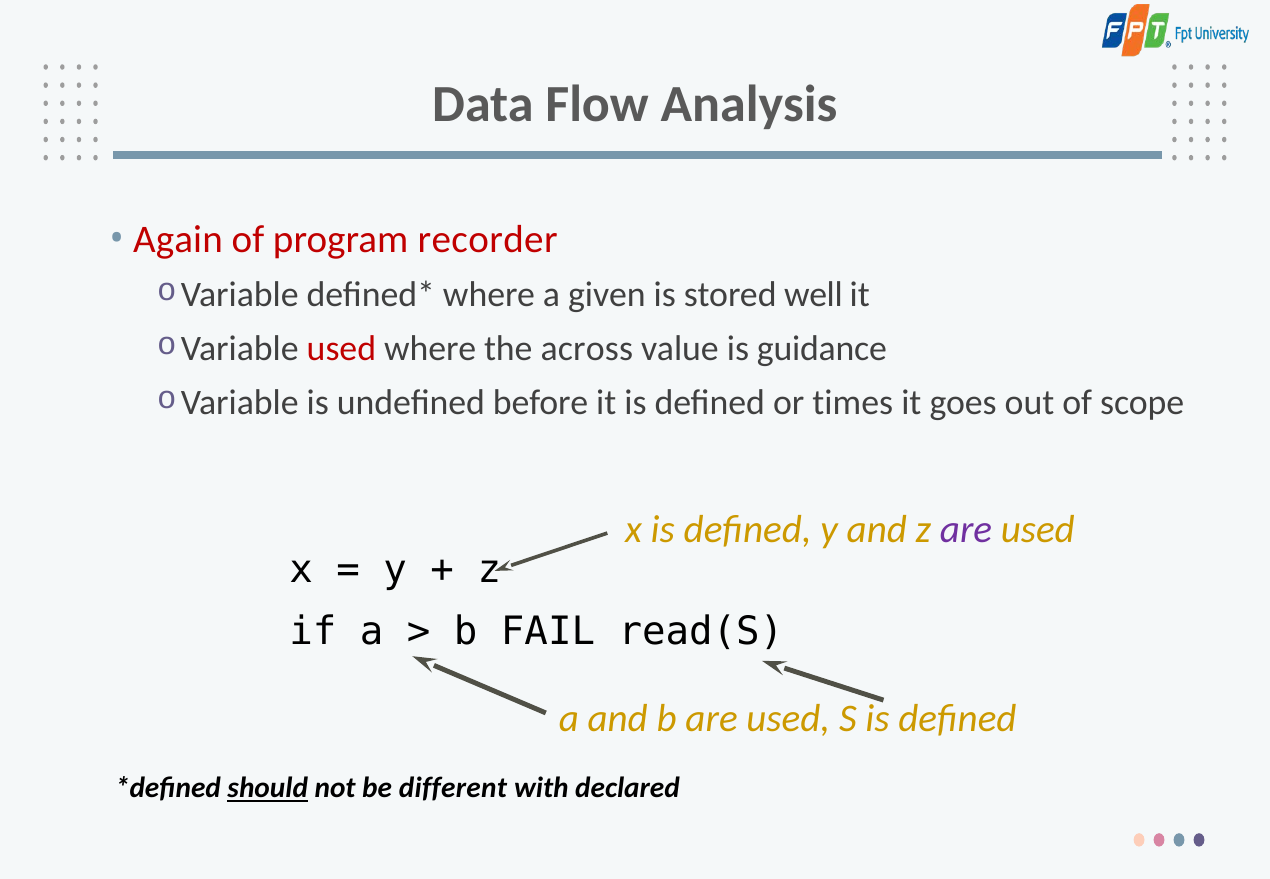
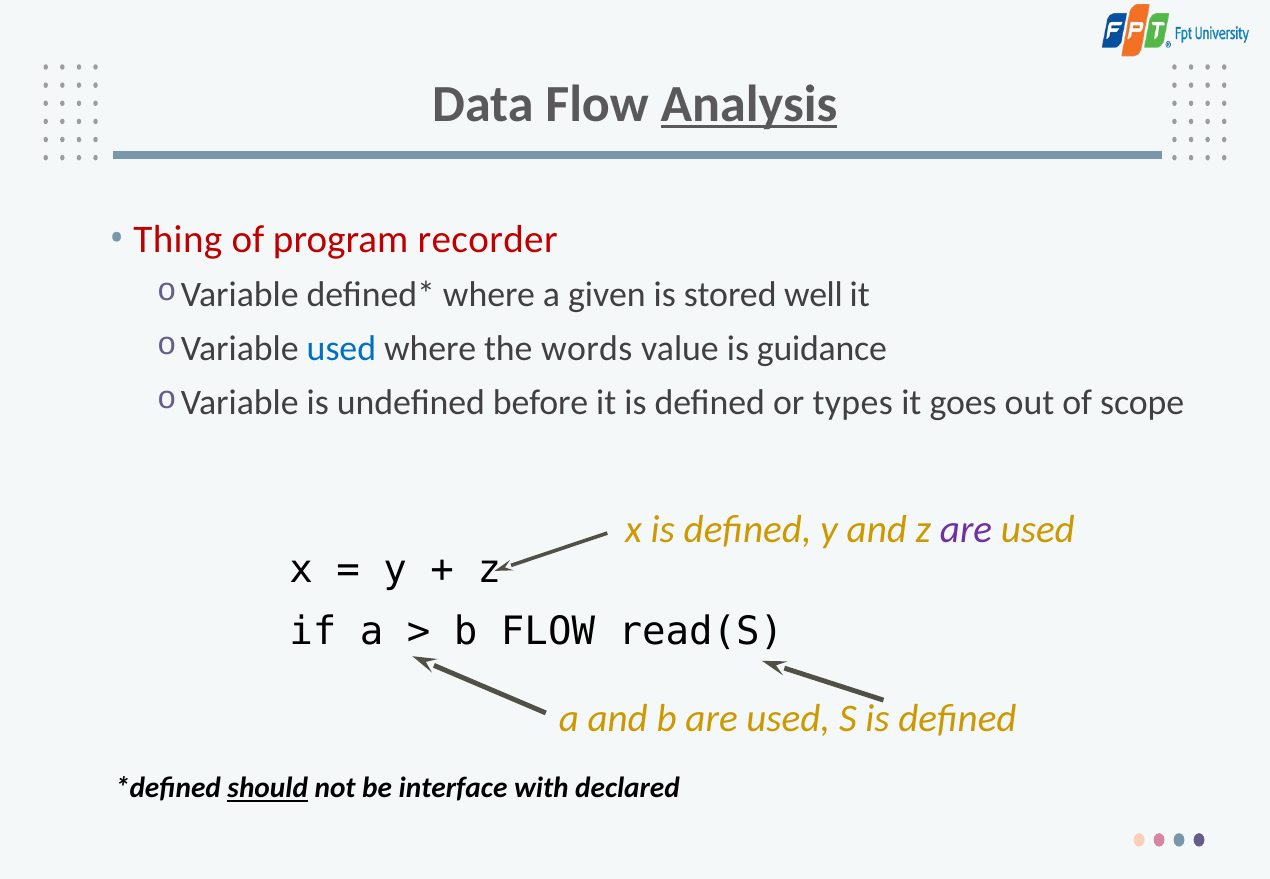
Analysis underline: none -> present
Again: Again -> Thing
used at (341, 349) colour: red -> blue
across: across -> words
times: times -> types
b FAIL: FAIL -> FLOW
different: different -> interface
